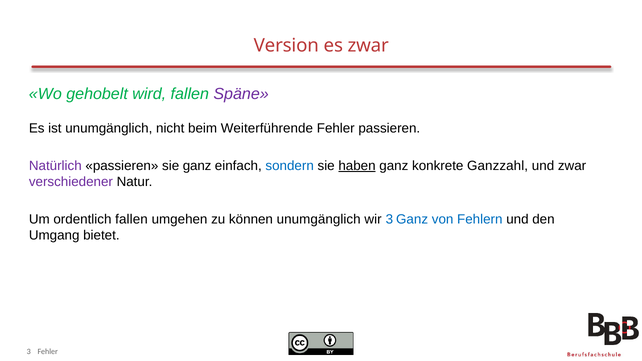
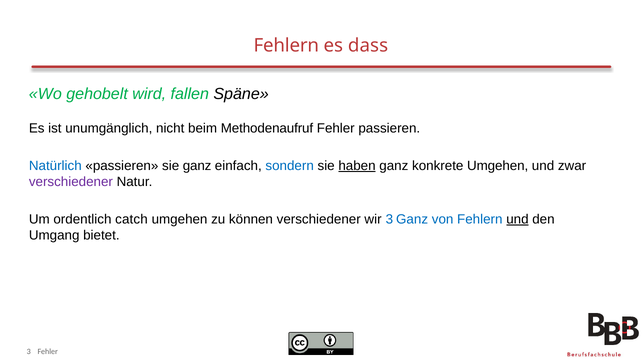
Version at (286, 46): Version -> Fehlern
es zwar: zwar -> dass
Späne colour: purple -> black
Weiterführende: Weiterführende -> Methodenaufruf
Natürlich colour: purple -> blue
konkrete Ganzzahl: Ganzzahl -> Umgehen
ordentlich fallen: fallen -> catch
können unumgänglich: unumgänglich -> verschiedener
und at (517, 219) underline: none -> present
